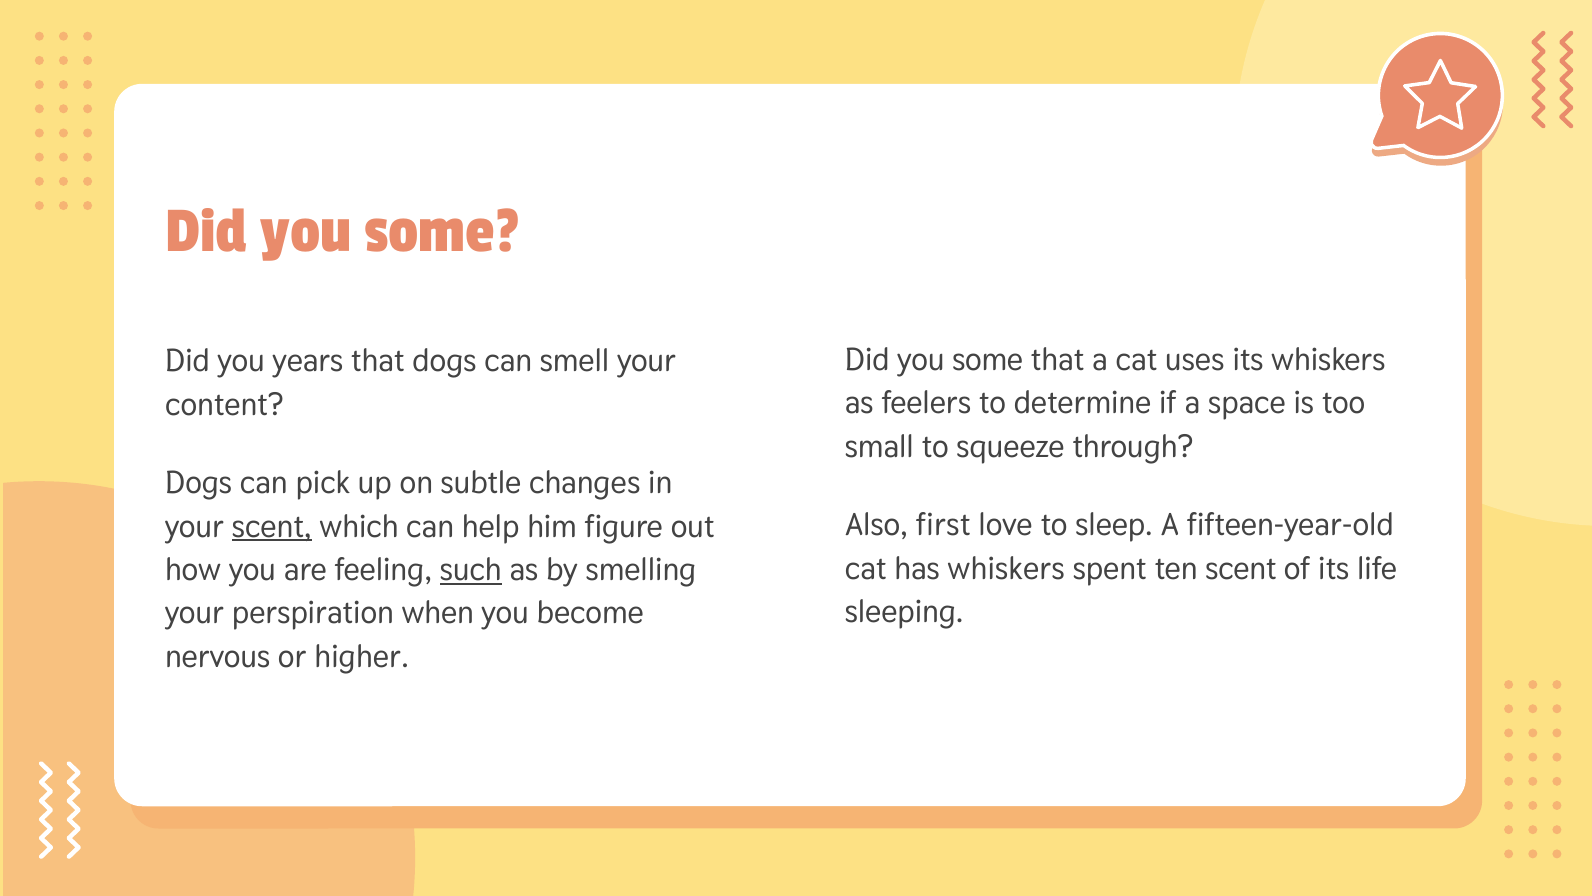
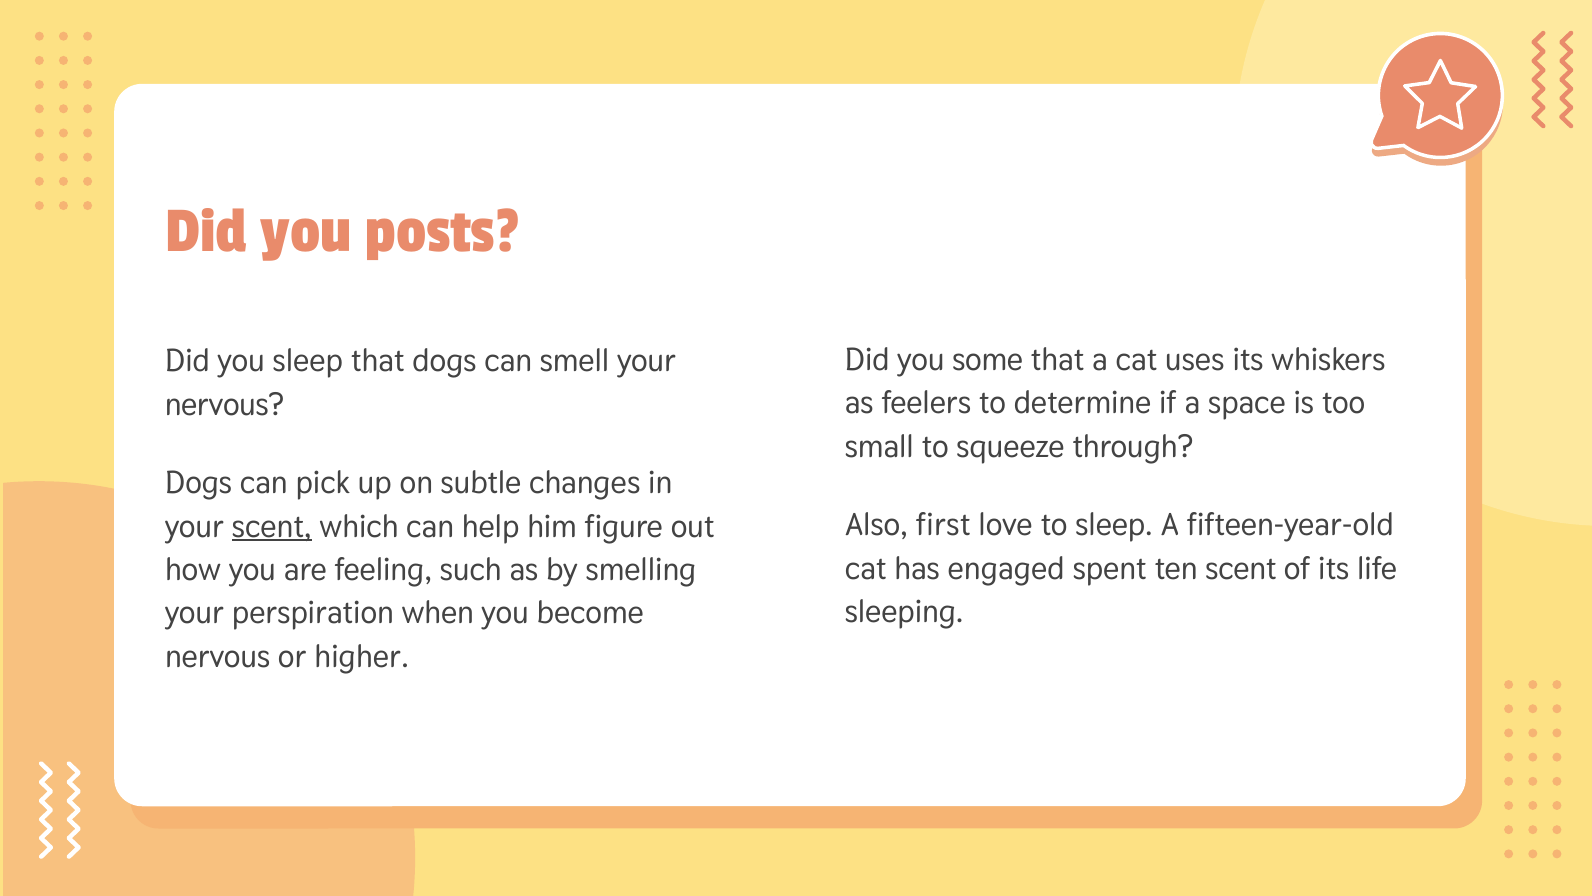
some at (443, 229): some -> posts
you years: years -> sleep
content at (224, 405): content -> nervous
has whiskers: whiskers -> engaged
such underline: present -> none
